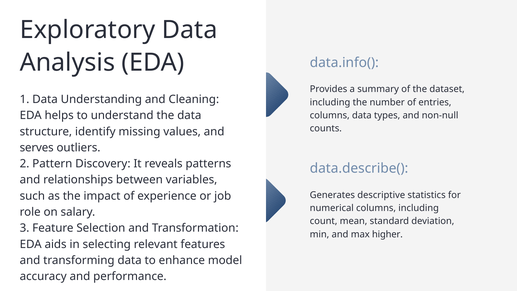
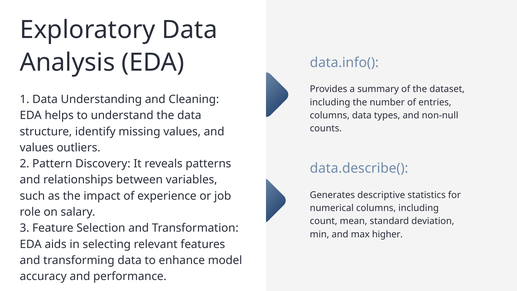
serves at (37, 148): serves -> values
